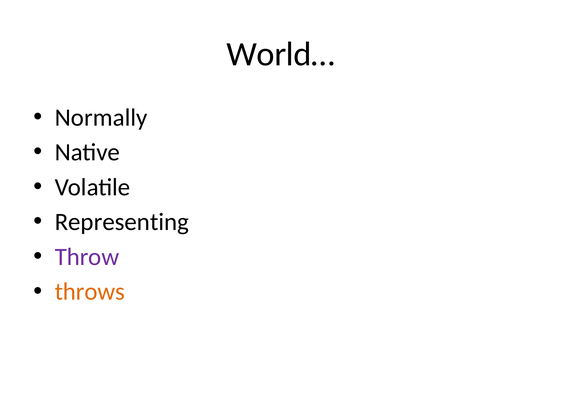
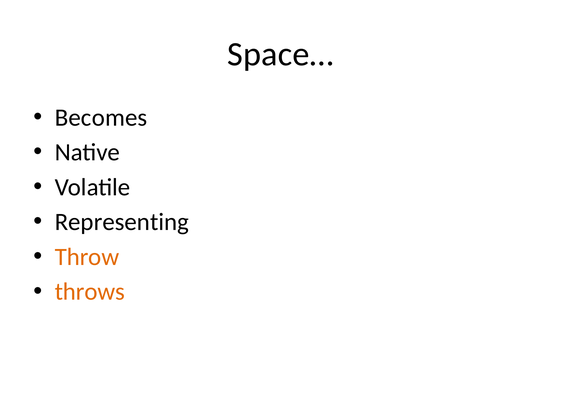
World…: World… -> Space…
Normally: Normally -> Becomes
Throw colour: purple -> orange
